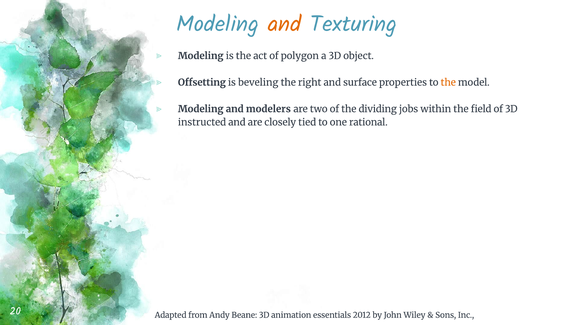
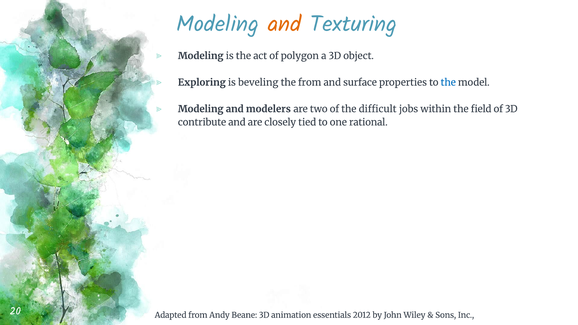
Offsetting: Offsetting -> Exploring
the right: right -> from
the at (448, 82) colour: orange -> blue
dividing: dividing -> difficult
instructed: instructed -> contribute
